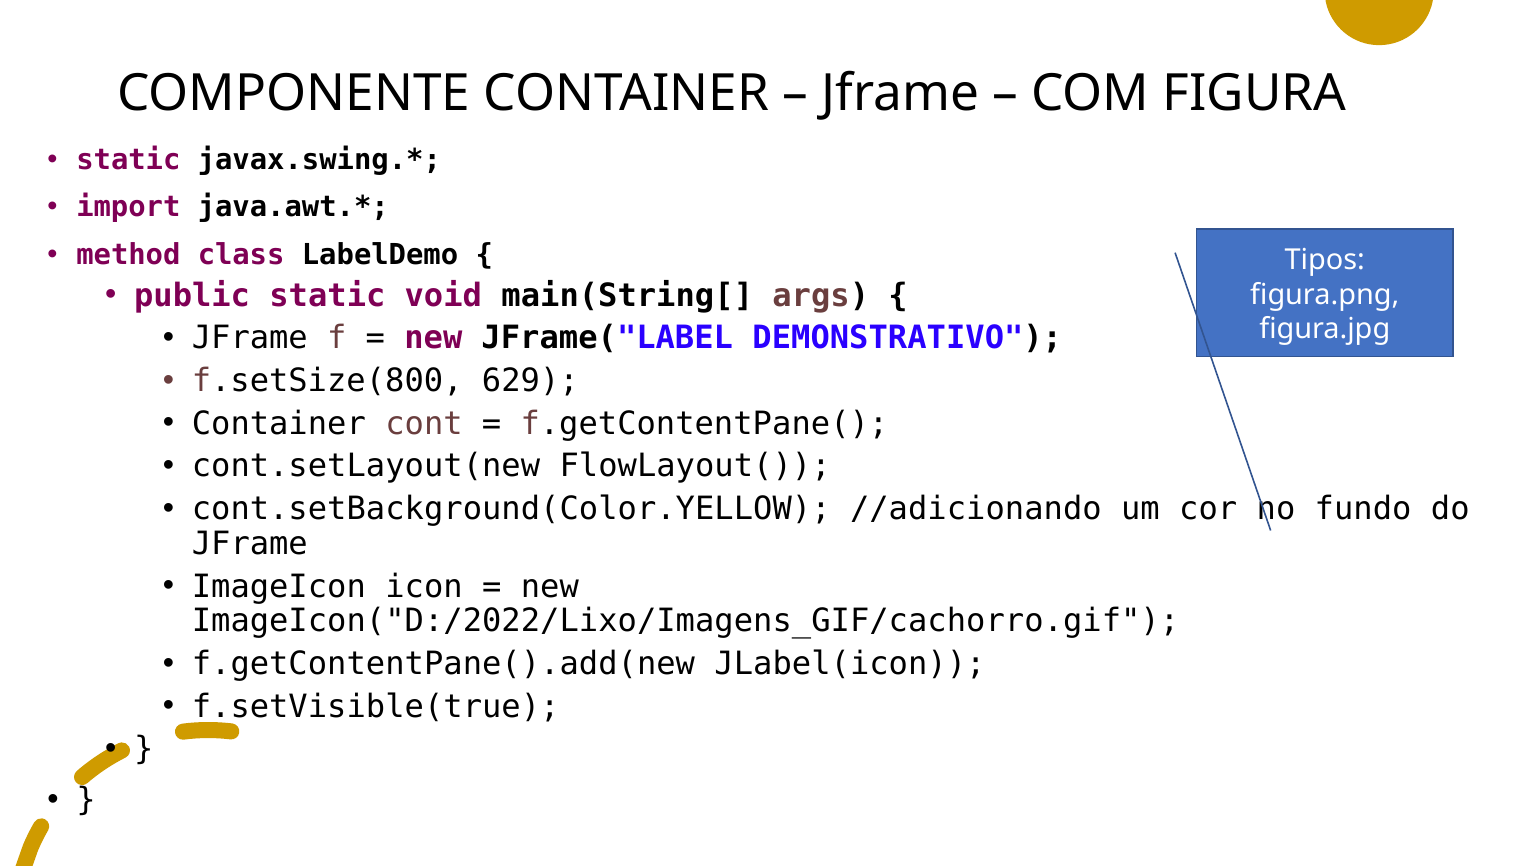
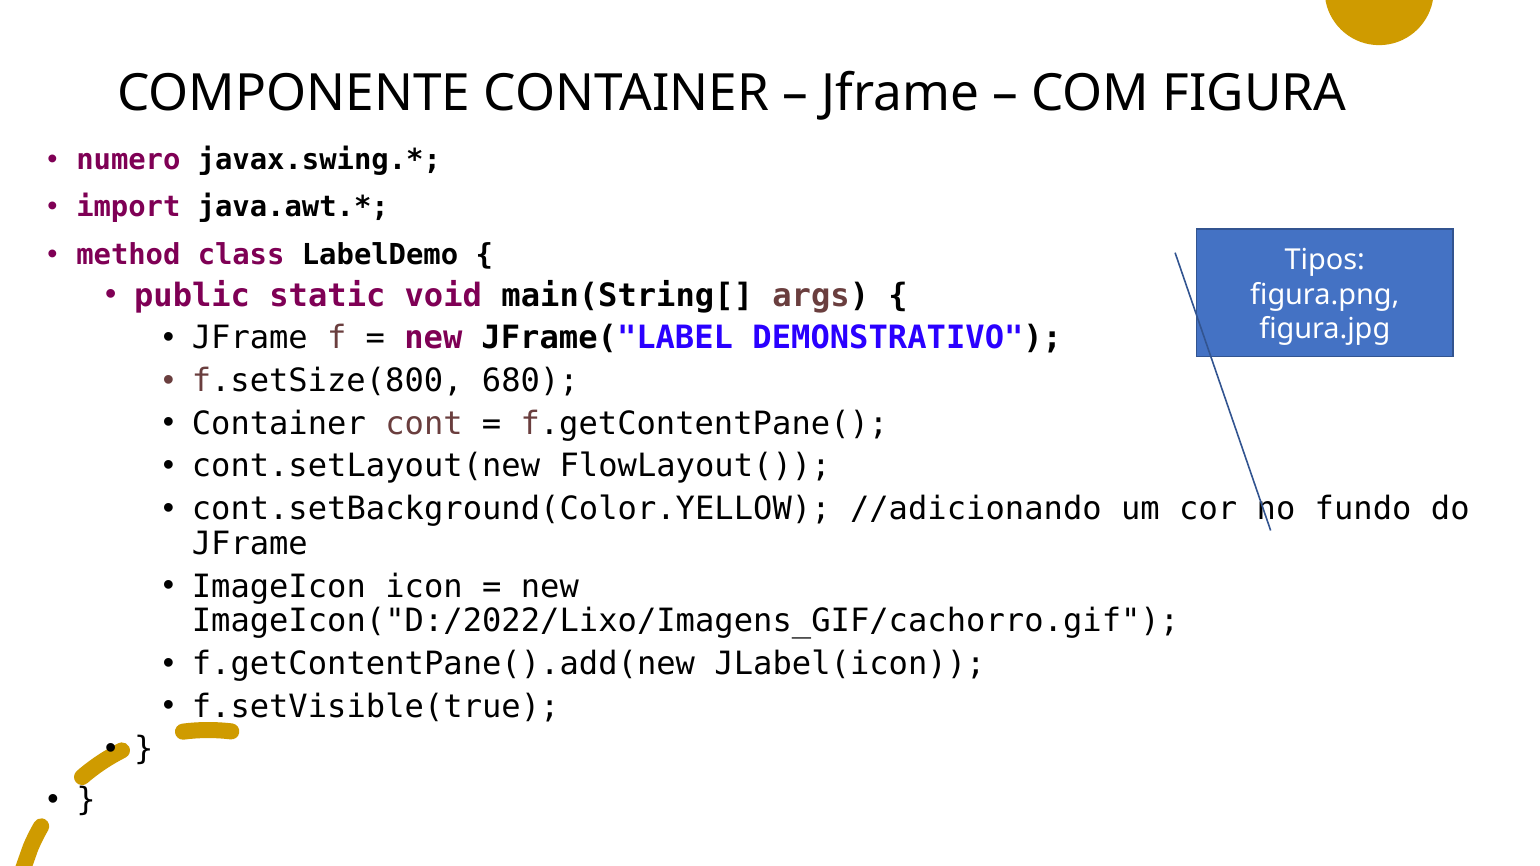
static at (128, 160): static -> numero
629: 629 -> 680
